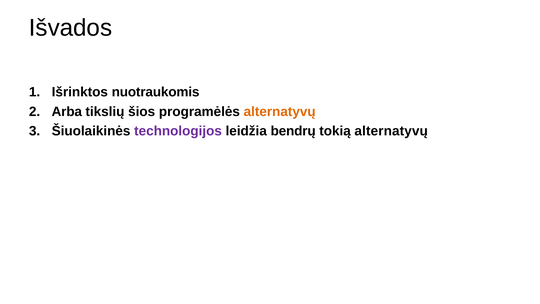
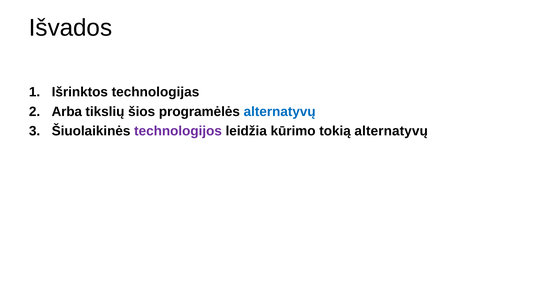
nuotraukomis: nuotraukomis -> technologijas
alternatyvų at (280, 112) colour: orange -> blue
bendrų: bendrų -> kūrimo
